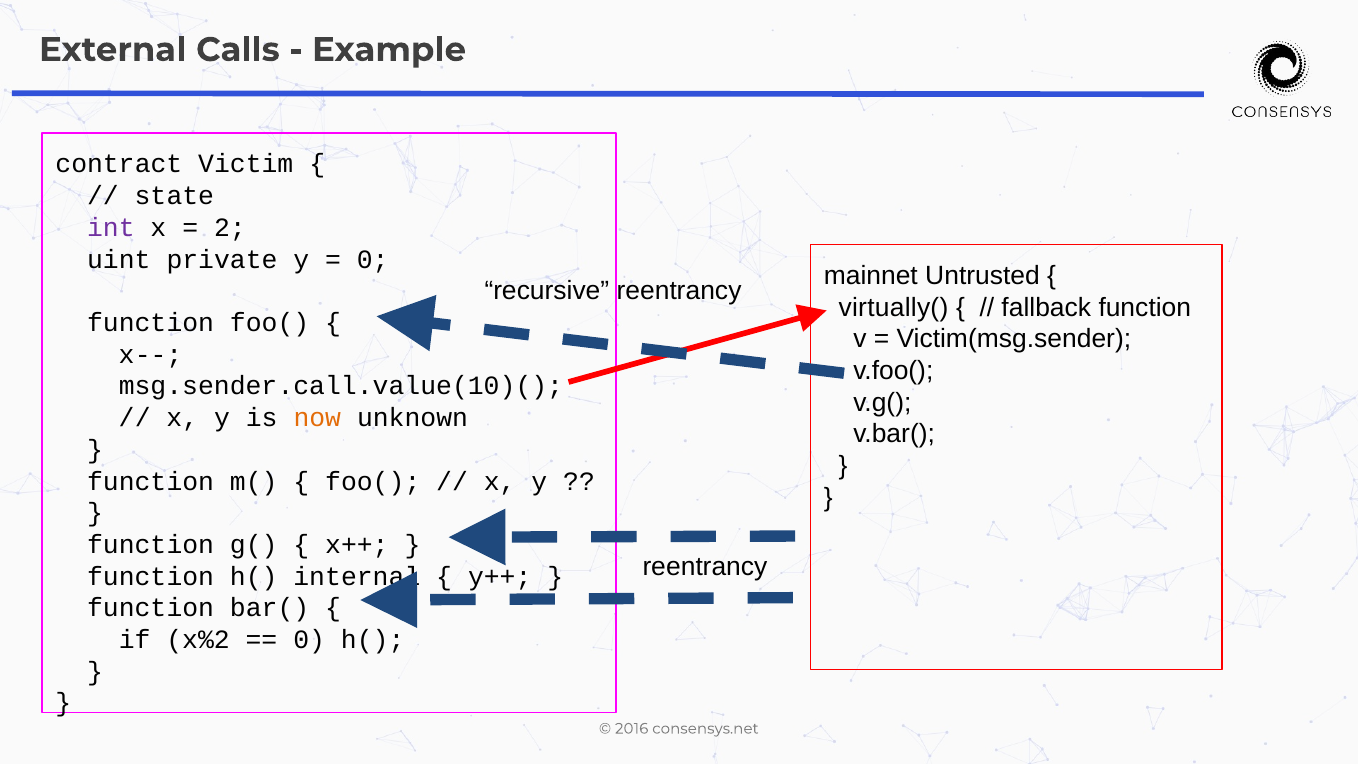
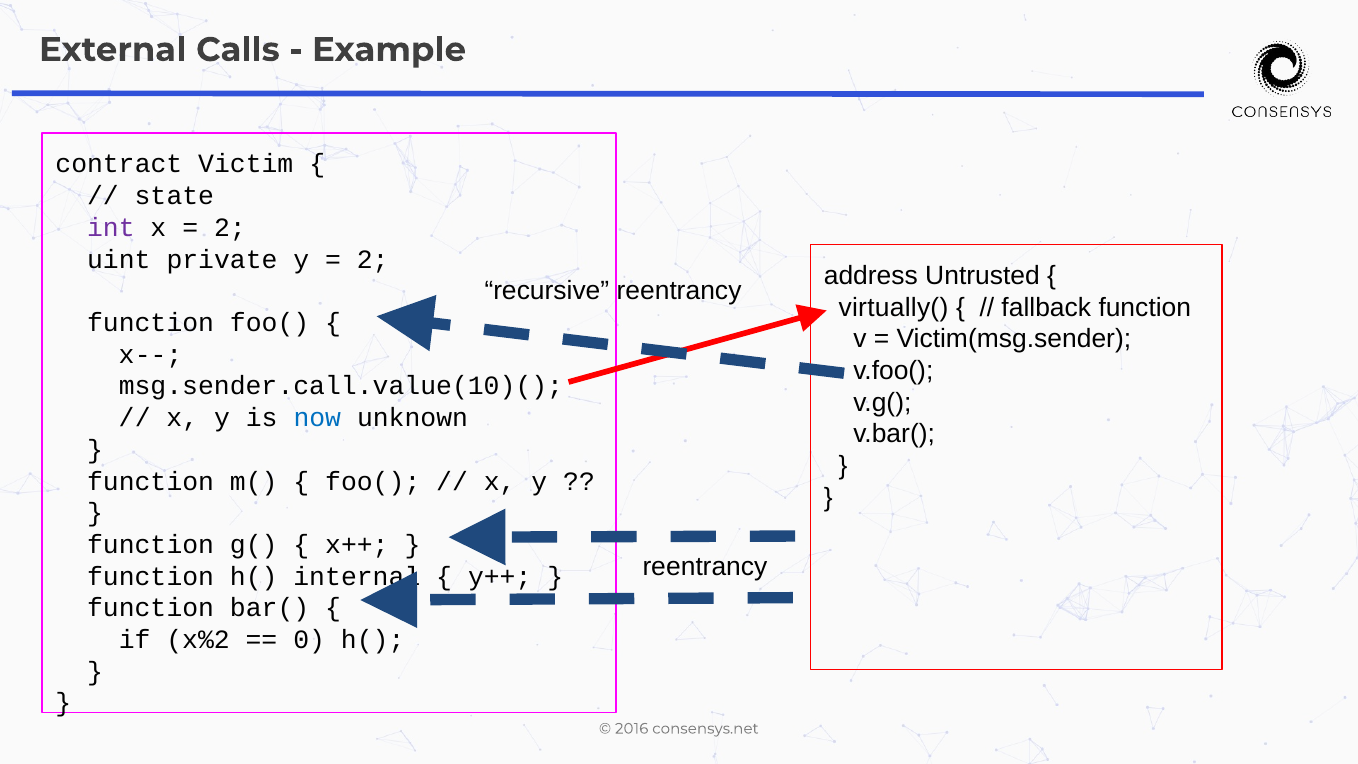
0 at (373, 259): 0 -> 2
mainnet: mainnet -> address
now colour: orange -> blue
